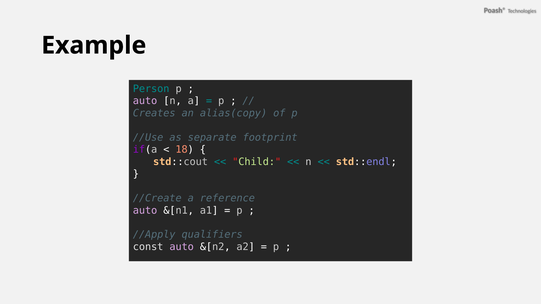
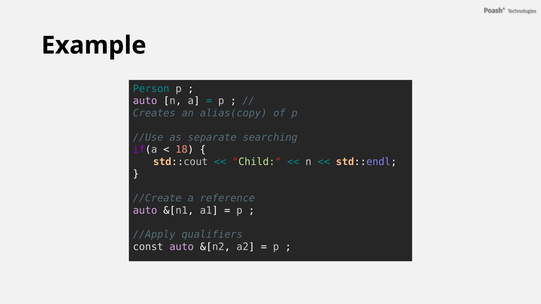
footprint: footprint -> searching
